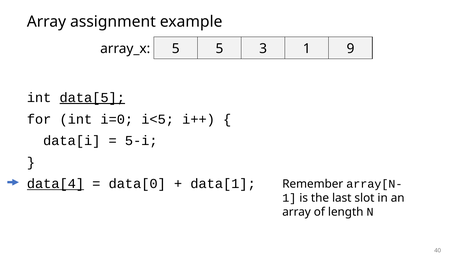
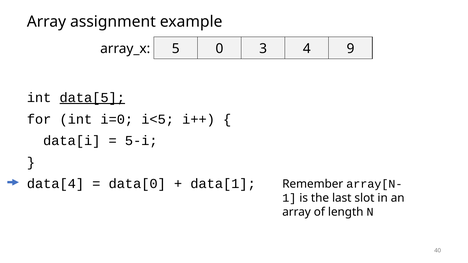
5 5: 5 -> 0
3 1: 1 -> 4
data[4 underline: present -> none
